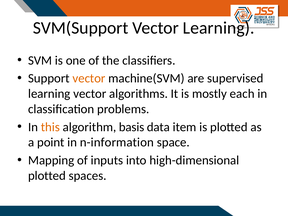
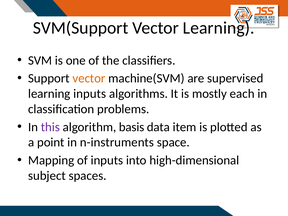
learning vector: vector -> inputs
this colour: orange -> purple
n-information: n-information -> n-instruments
plotted at (47, 176): plotted -> subject
